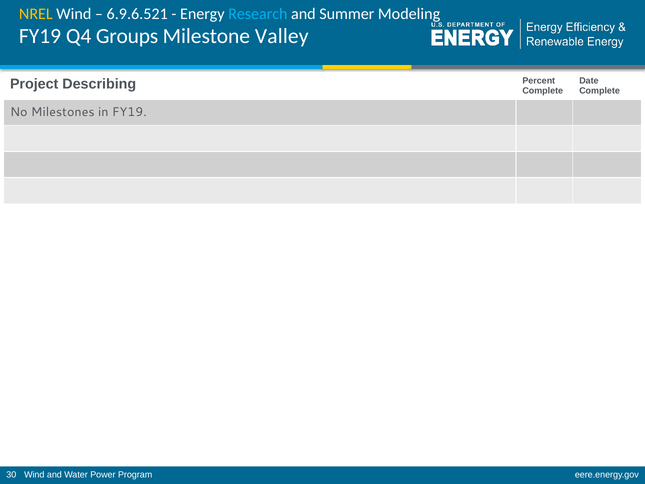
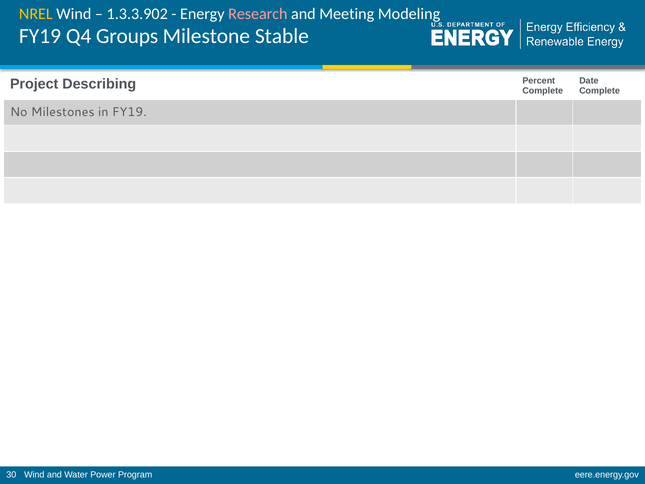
6.9.6.521: 6.9.6.521 -> 1.3.3.902
Research colour: light blue -> pink
Summer: Summer -> Meeting
Valley: Valley -> Stable
